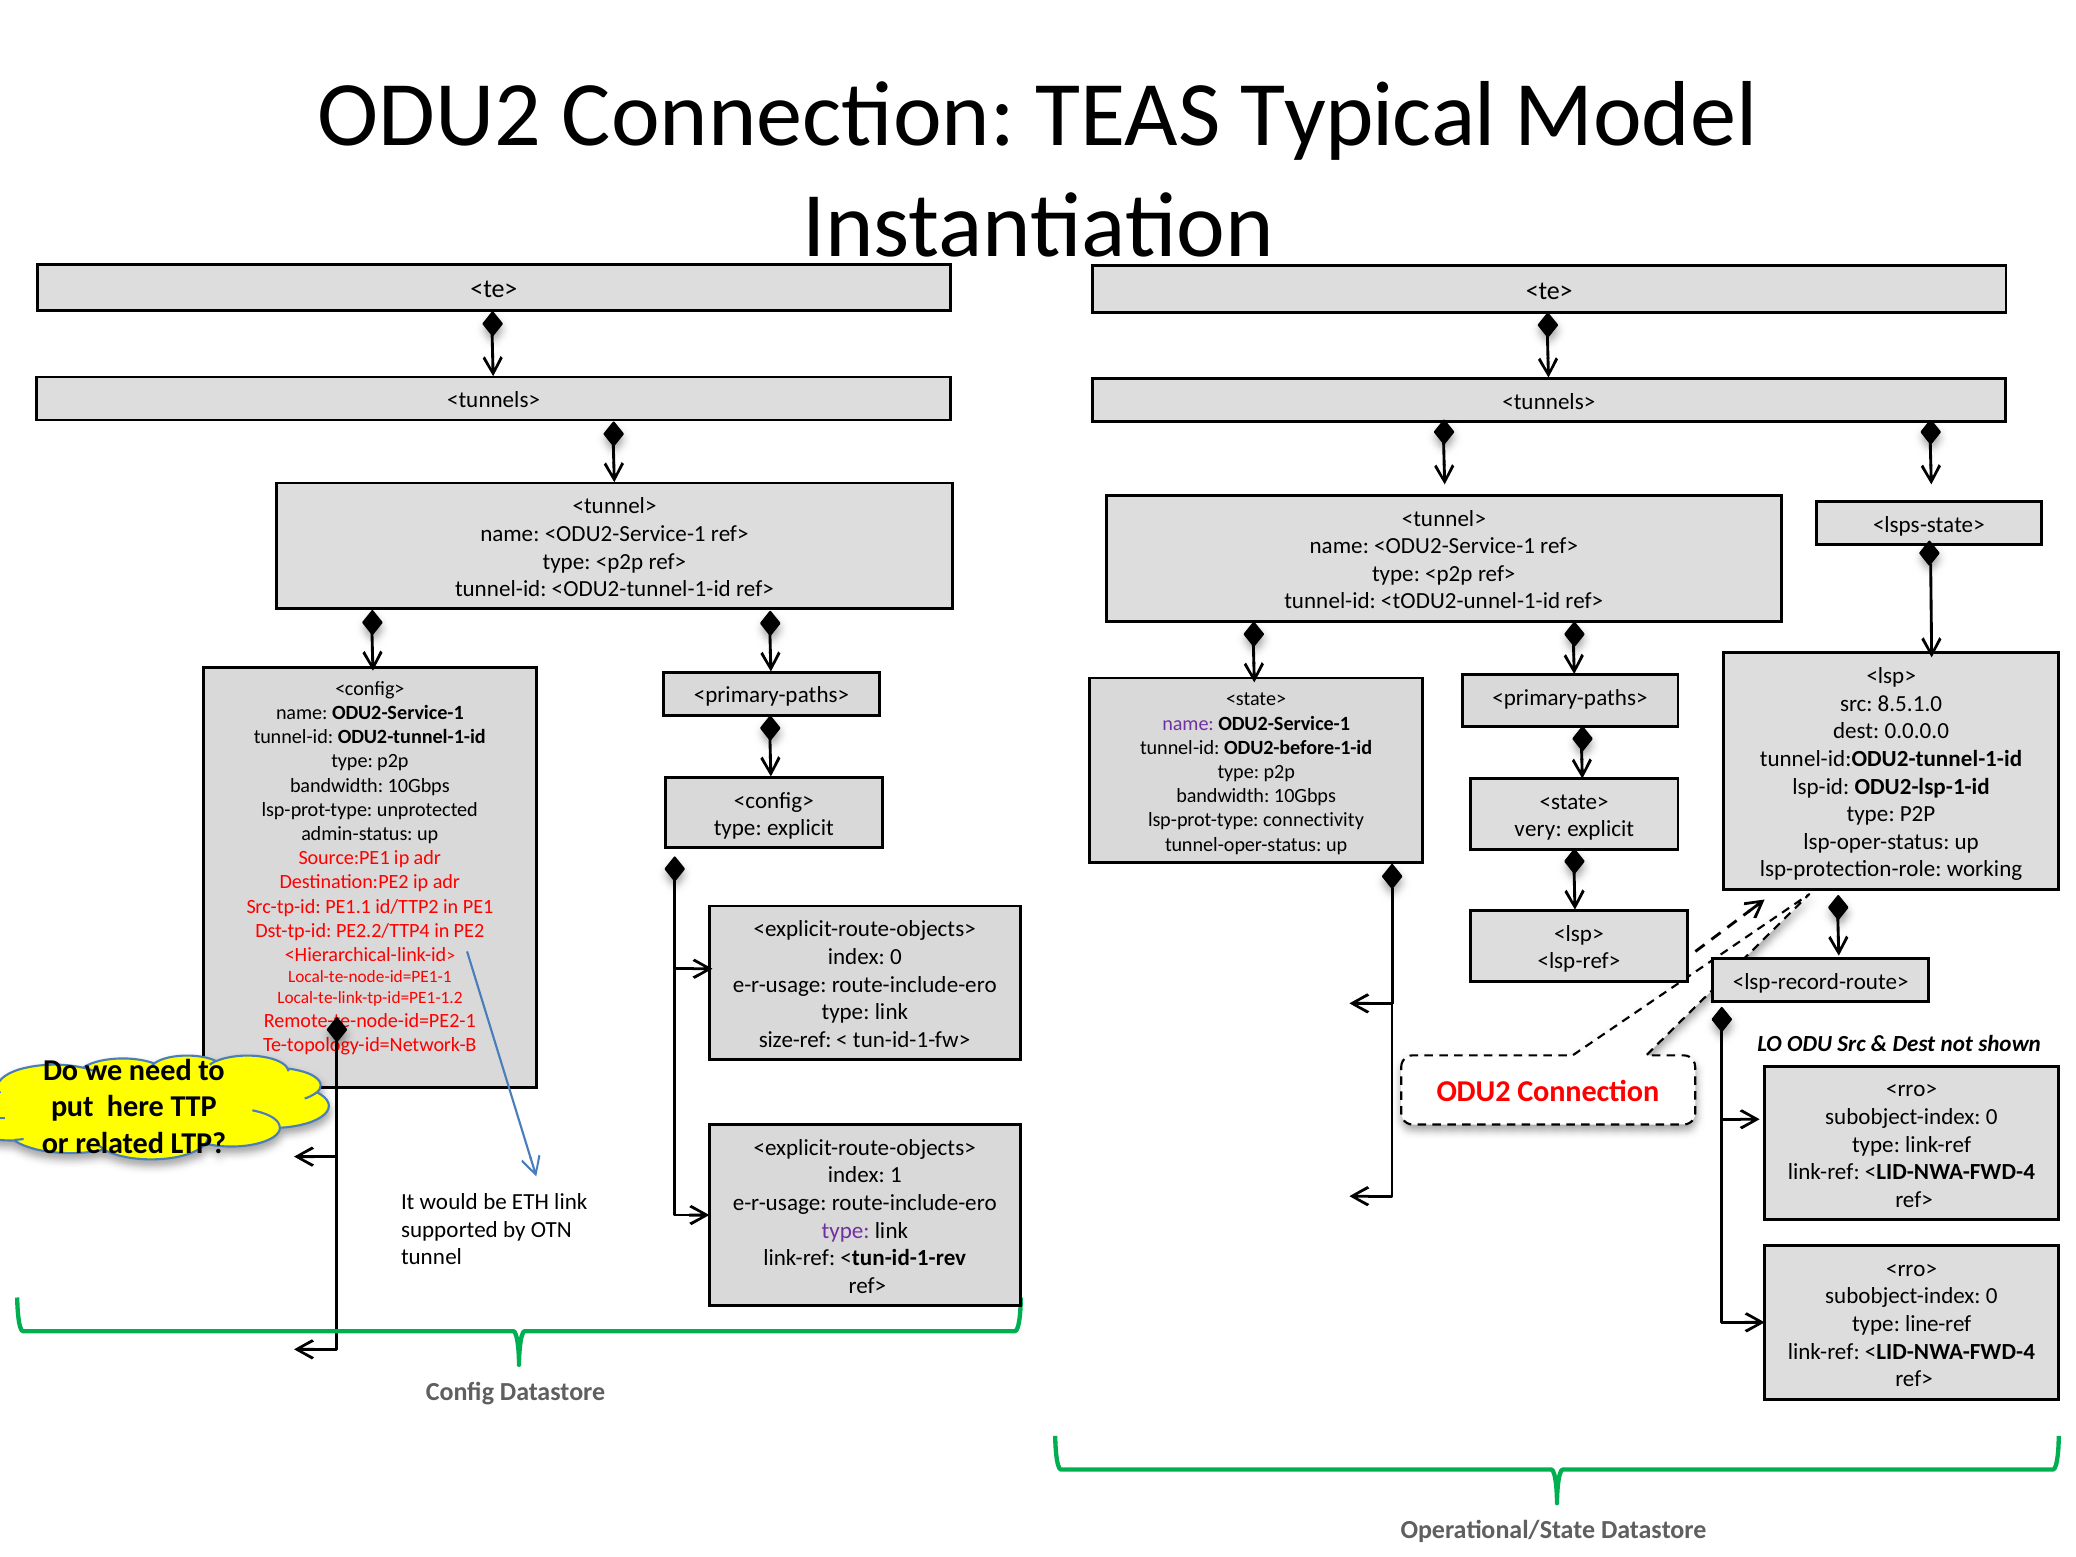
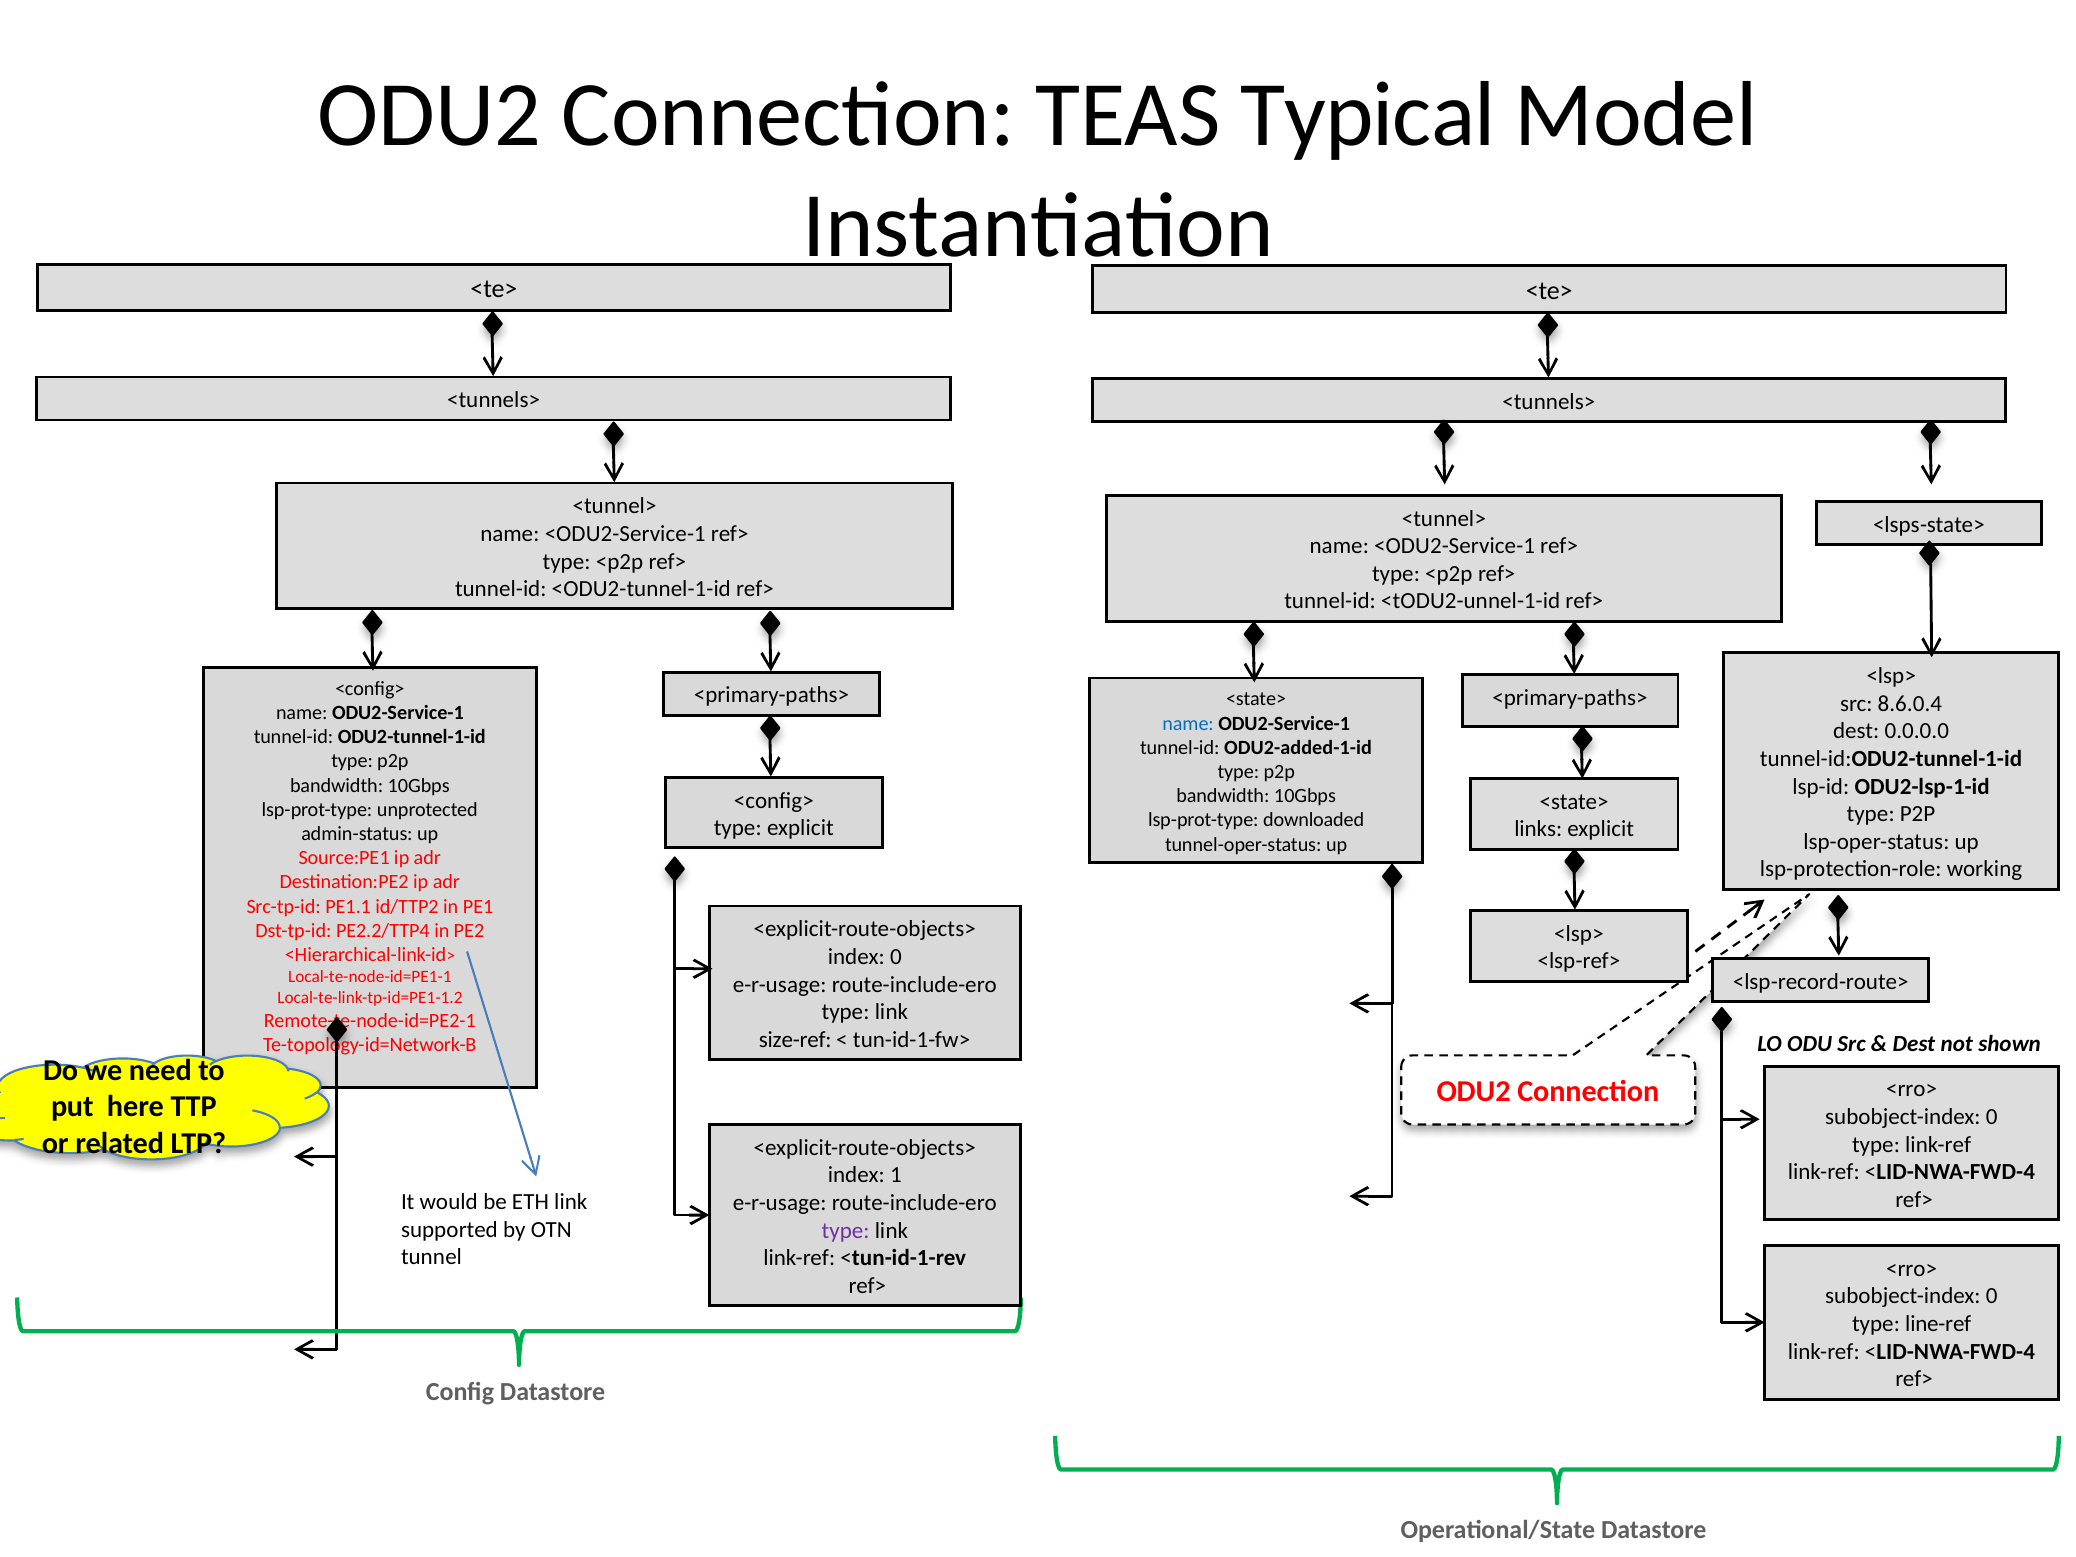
8.5.1.0: 8.5.1.0 -> 8.6.0.4
name at (1188, 723) colour: purple -> blue
ODU2-before-1-id: ODU2-before-1-id -> ODU2-added-1-id
connectivity: connectivity -> downloaded
very: very -> links
